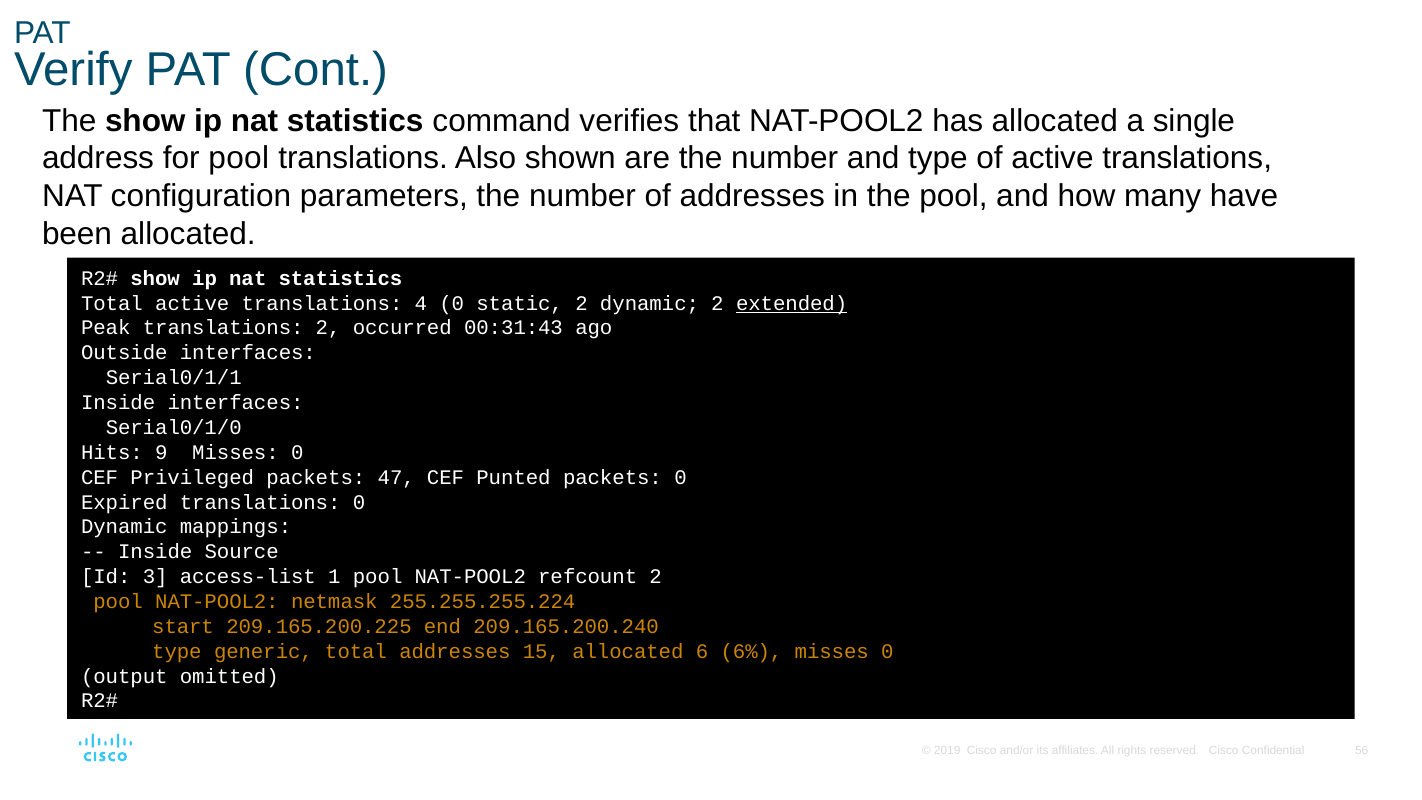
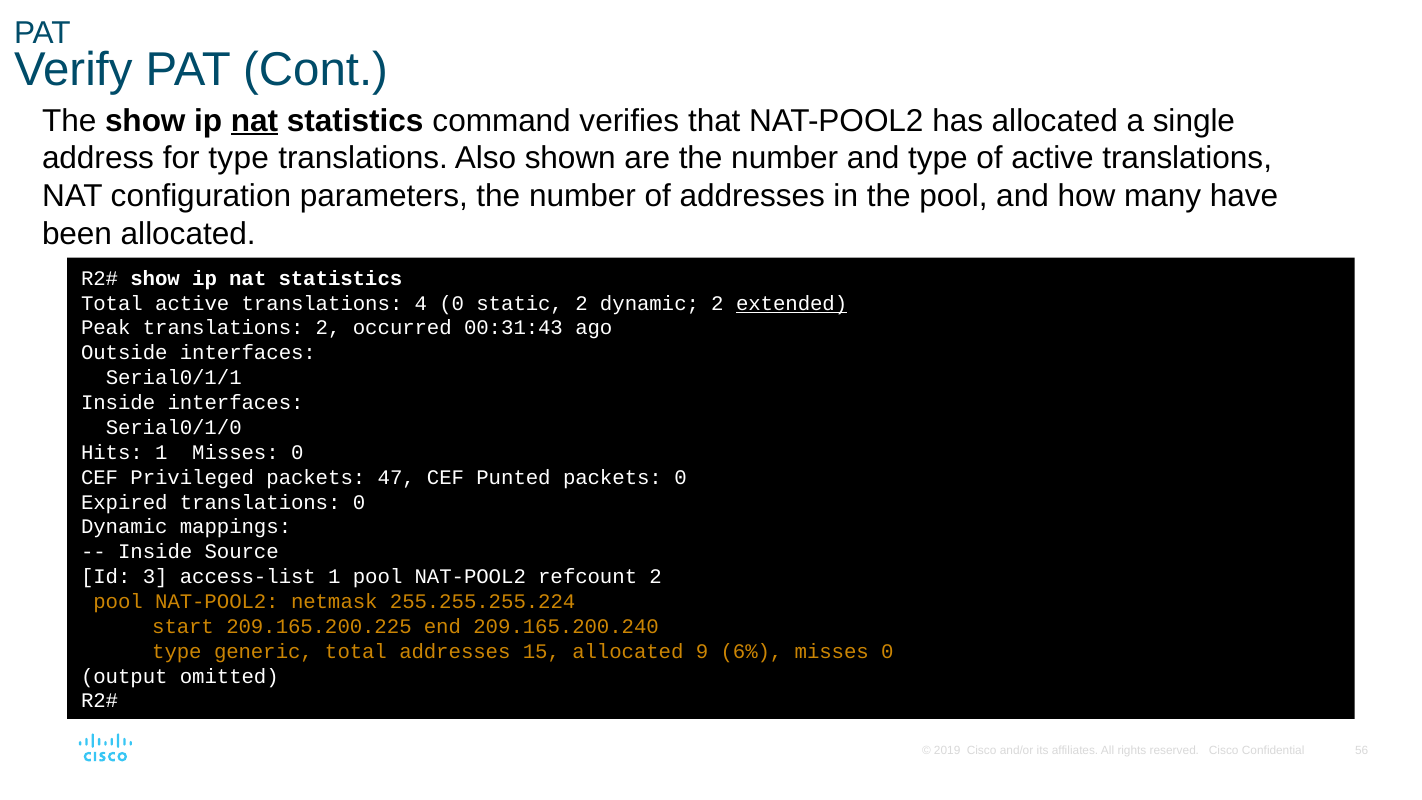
nat at (255, 121) underline: none -> present
for pool: pool -> type
Hits 9: 9 -> 1
6: 6 -> 9
